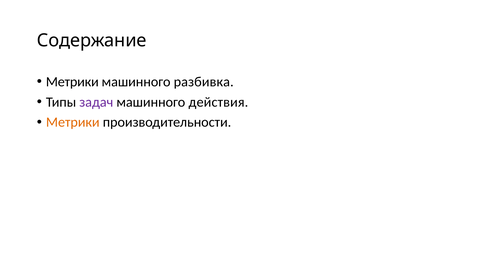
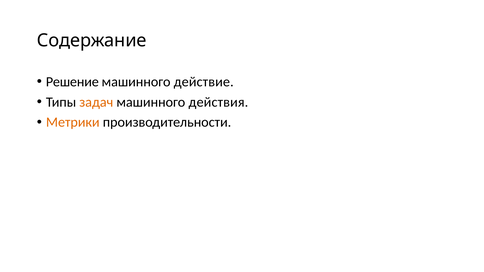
Метрики at (72, 82): Метрики -> Решение
разбивка: разбивка -> действие
задач colour: purple -> orange
